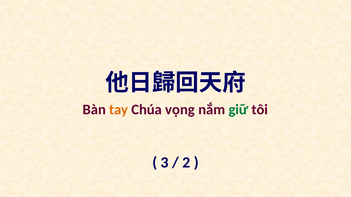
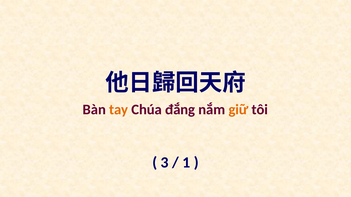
vọng: vọng -> đắng
giữ colour: green -> orange
2: 2 -> 1
